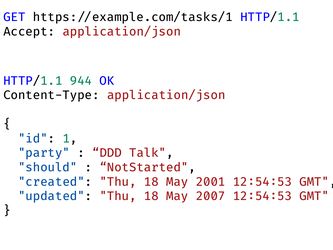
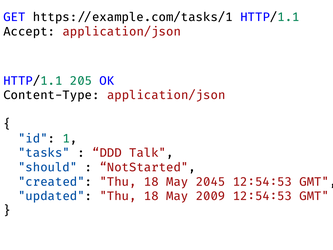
944: 944 -> 205
party: party -> tasks
2001: 2001 -> 2045
2007: 2007 -> 2009
